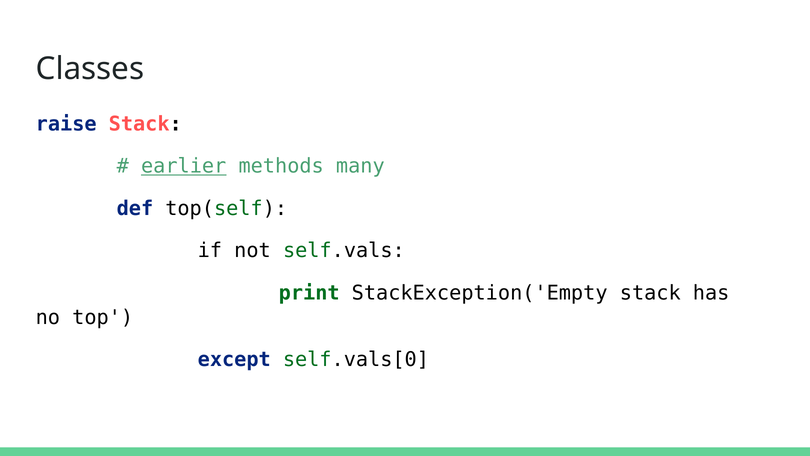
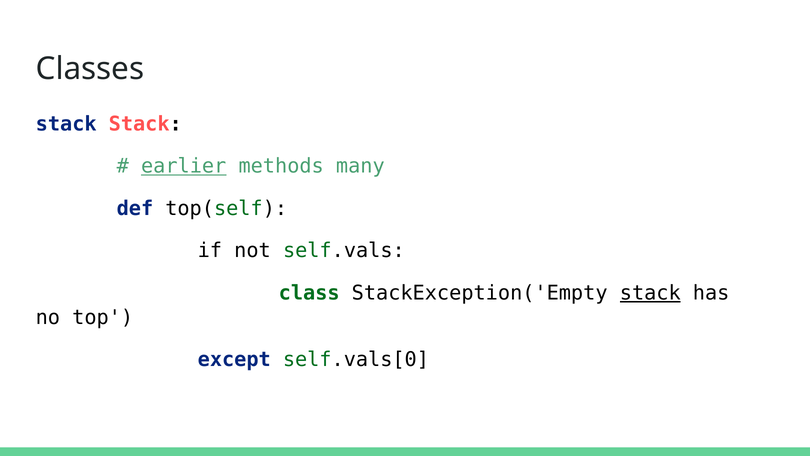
raise at (66, 124): raise -> stack
print: print -> class
stack at (650, 293) underline: none -> present
